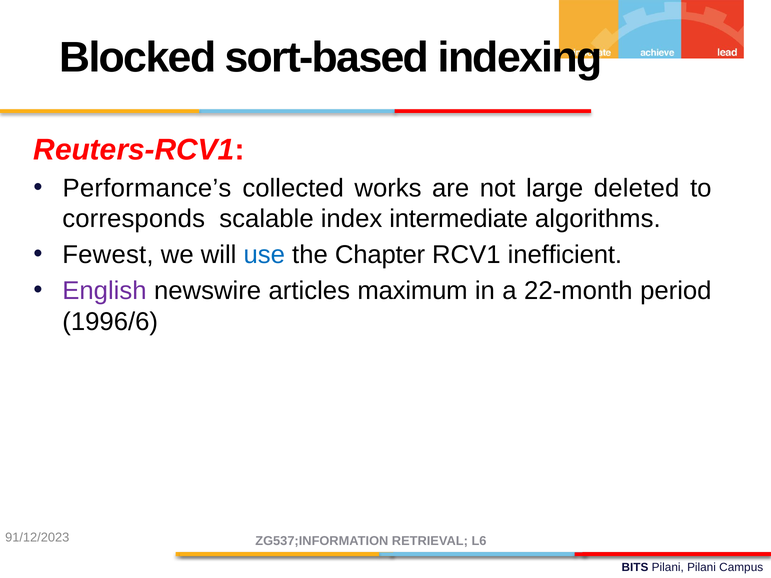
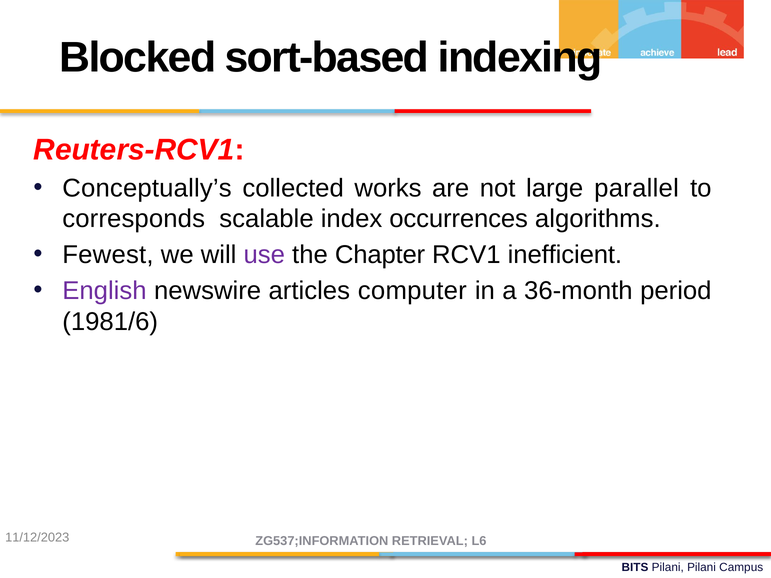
Performance’s: Performance’s -> Conceptually’s
deleted: deleted -> parallel
intermediate: intermediate -> occurrences
use colour: blue -> purple
maximum: maximum -> computer
22-month: 22-month -> 36-month
1996/6: 1996/6 -> 1981/6
91/12/2023: 91/12/2023 -> 11/12/2023
